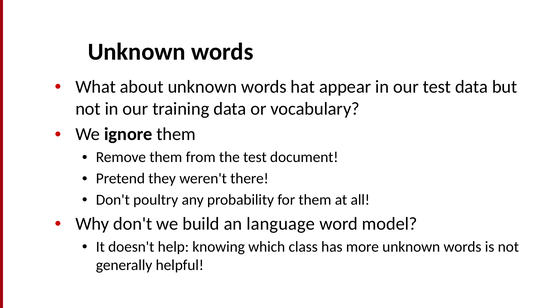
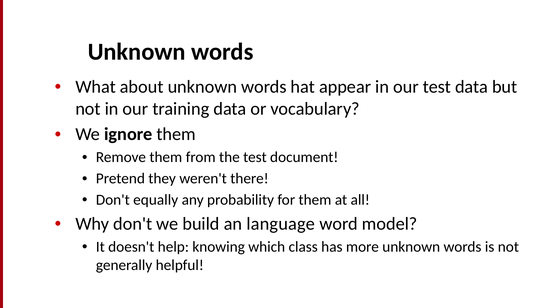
poultry: poultry -> equally
